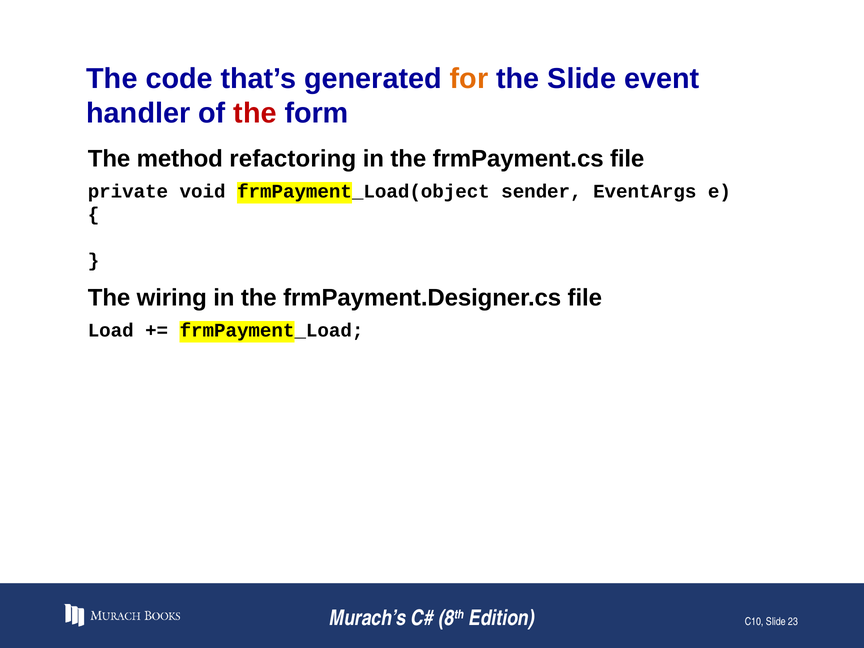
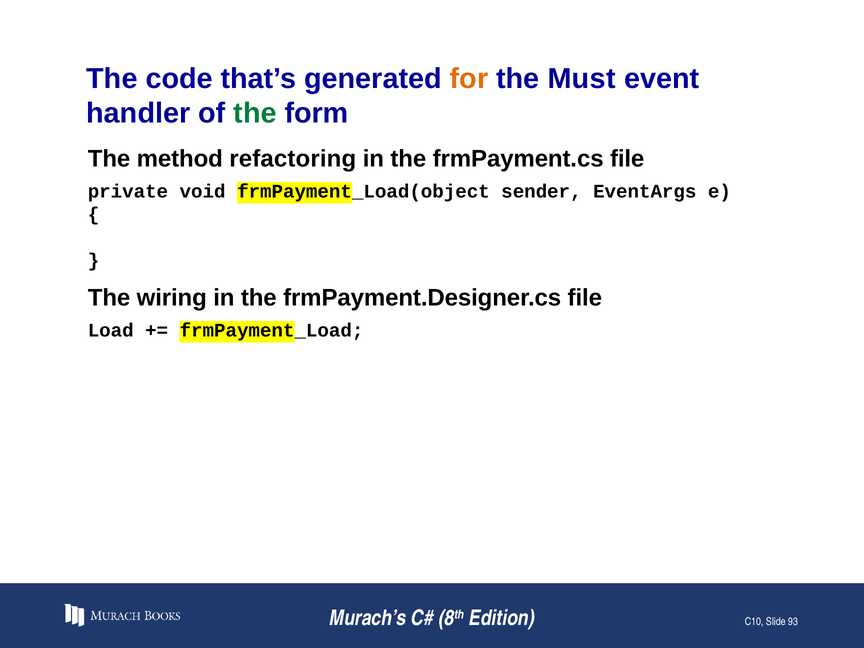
the Slide: Slide -> Must
the at (255, 113) colour: red -> green
23: 23 -> 93
